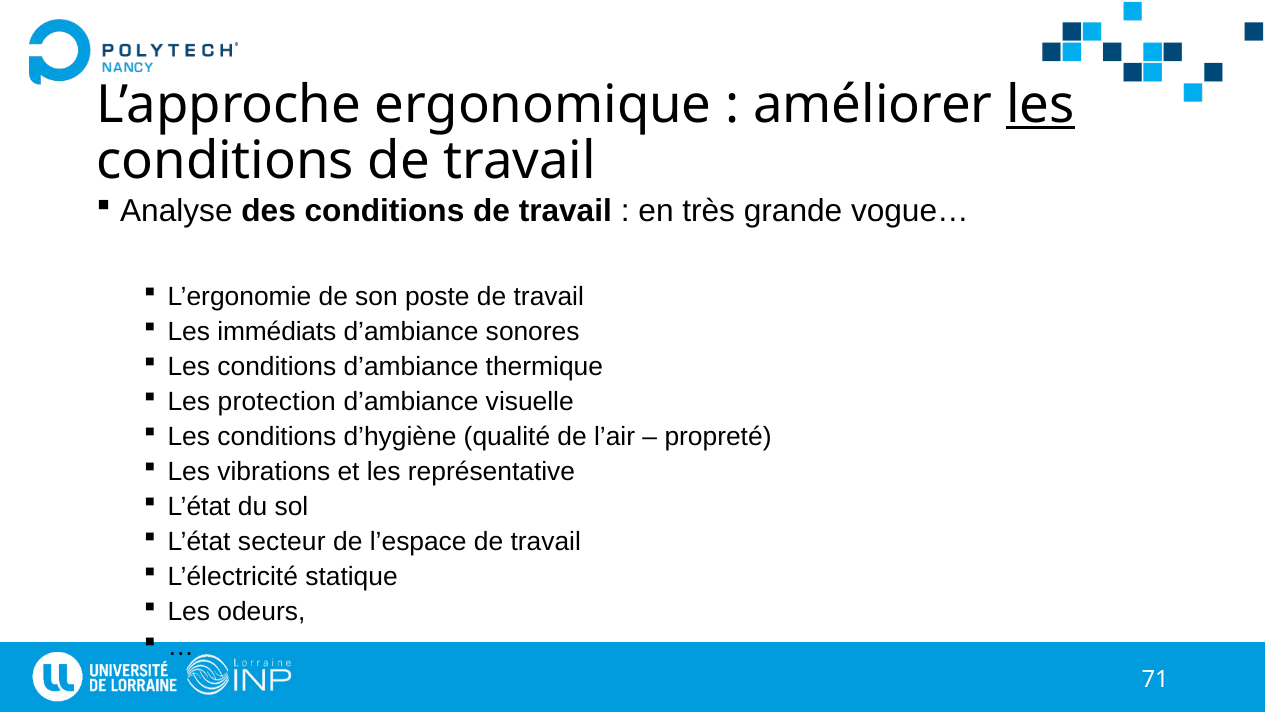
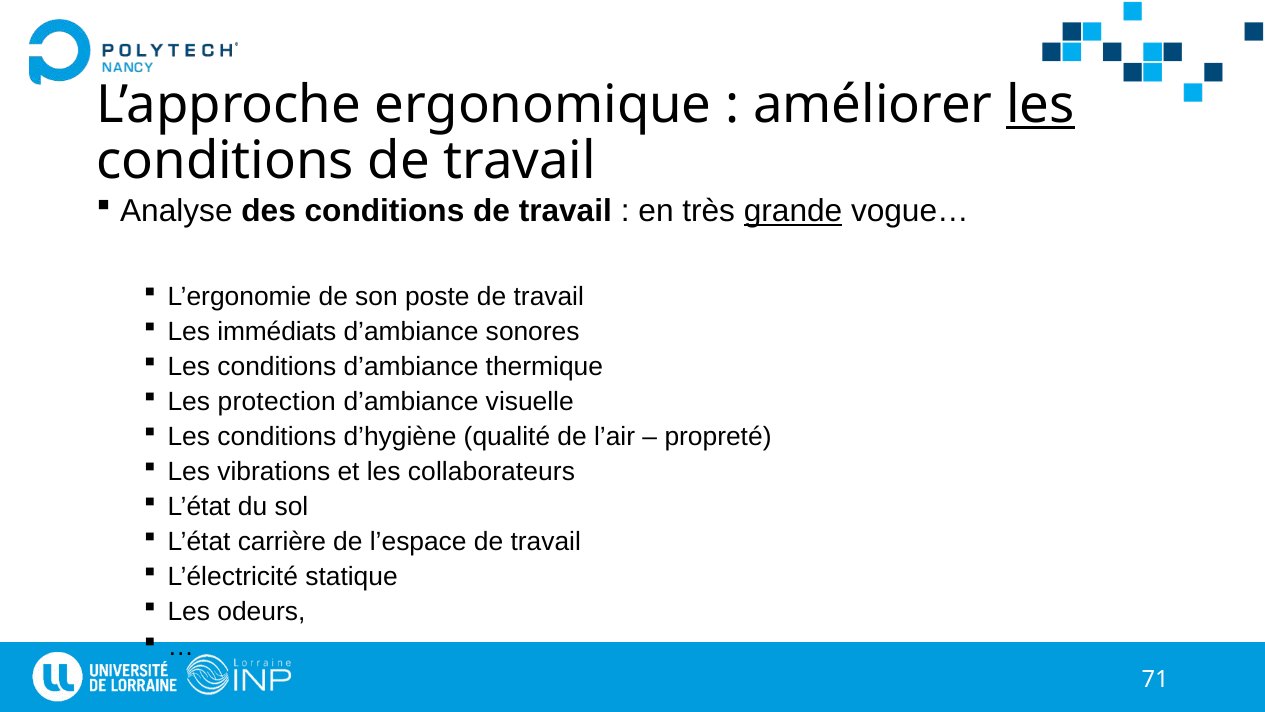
grande underline: none -> present
représentative: représentative -> collaborateurs
secteur: secteur -> carrière
